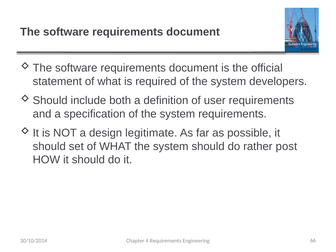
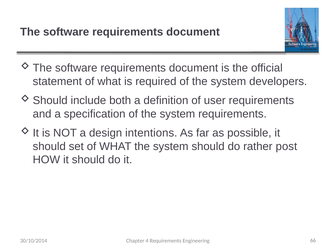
legitimate: legitimate -> intentions
